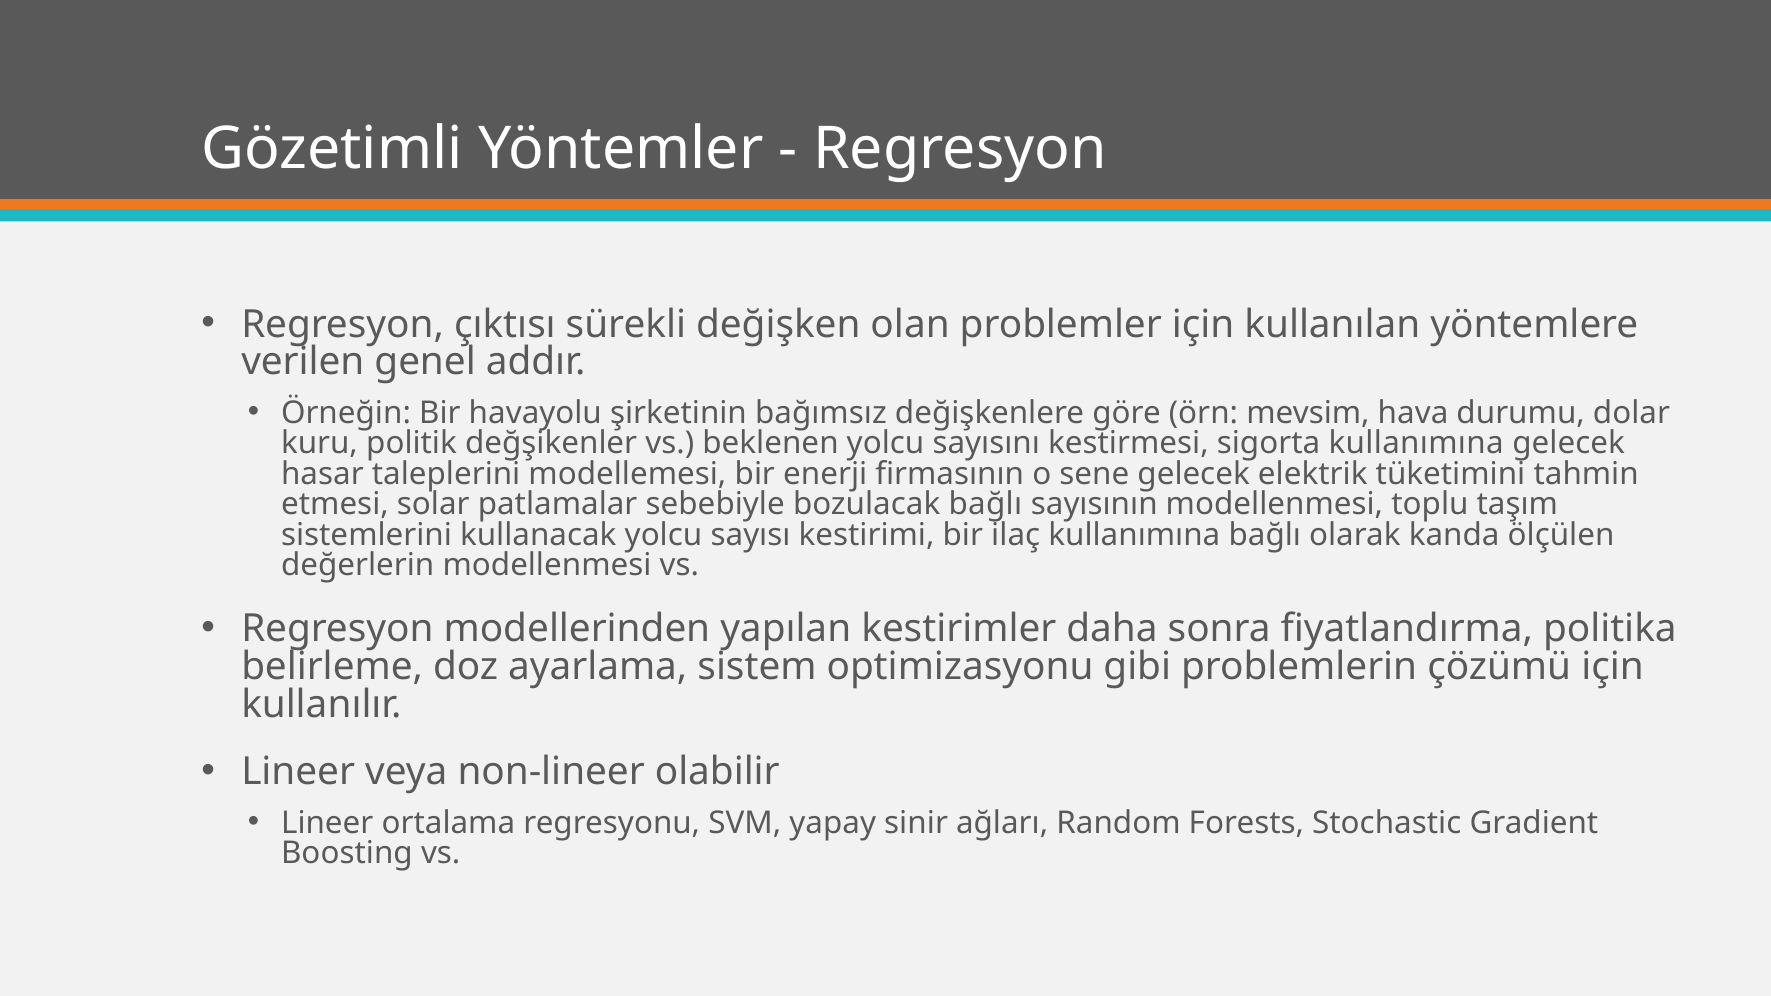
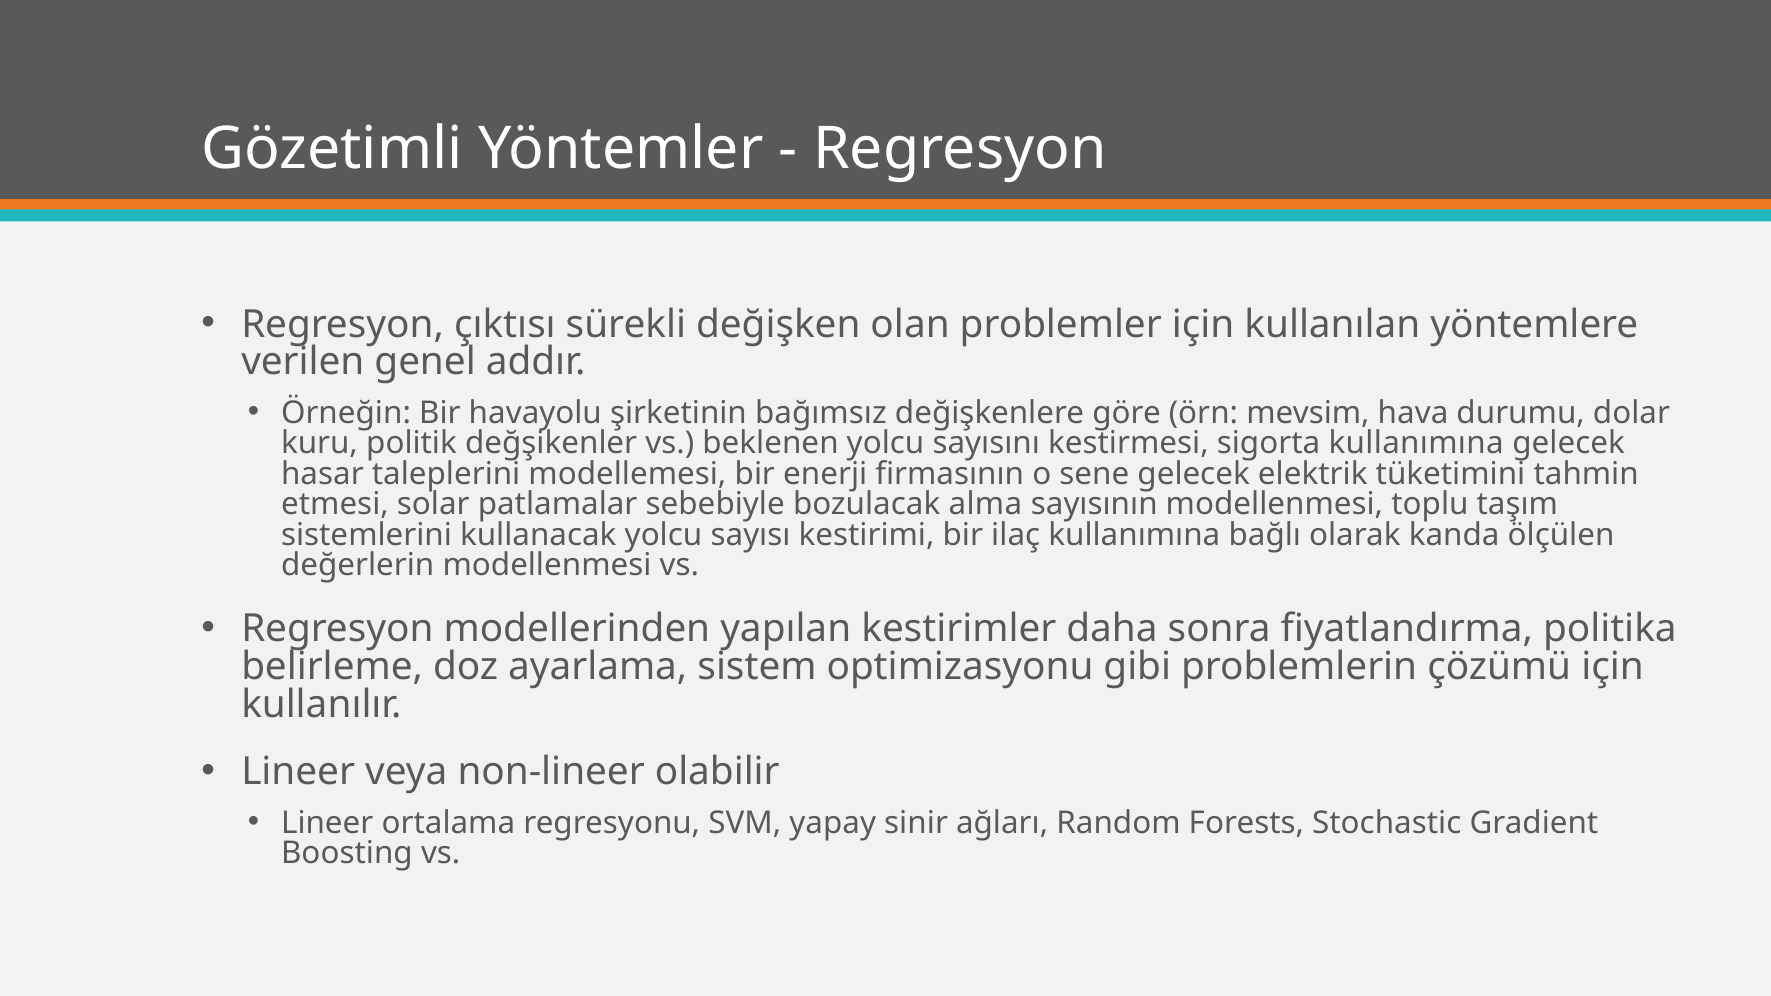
bozulacak bağlı: bağlı -> alma
